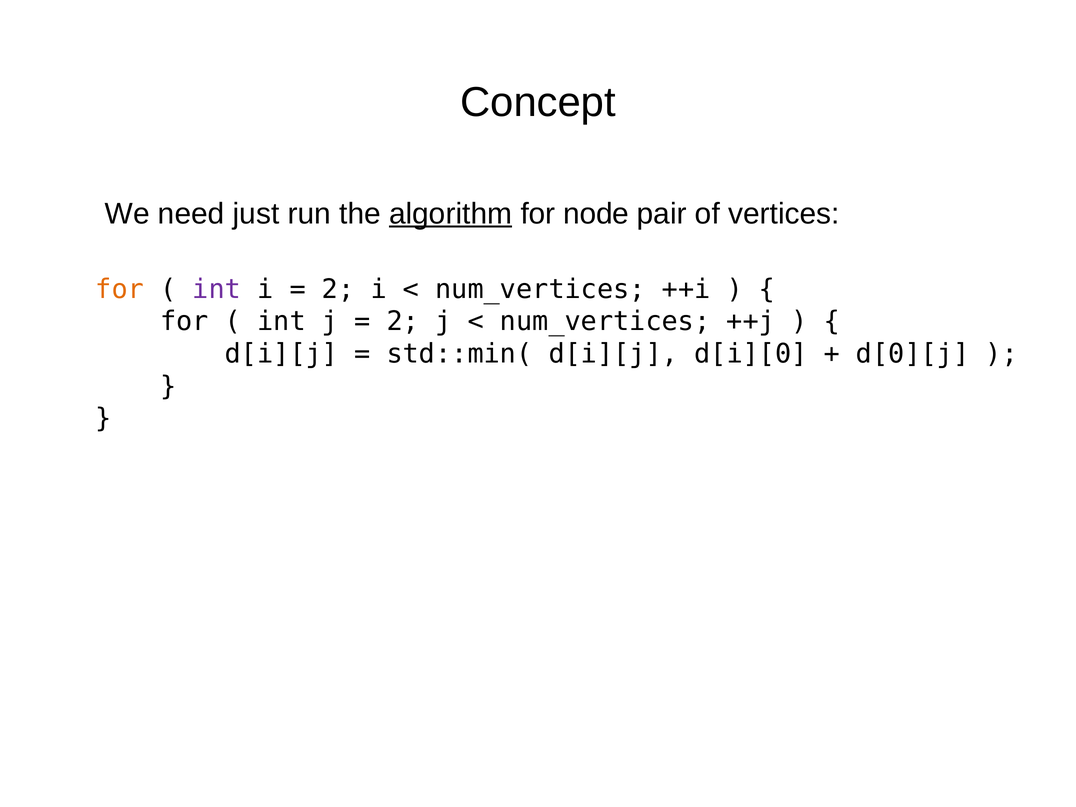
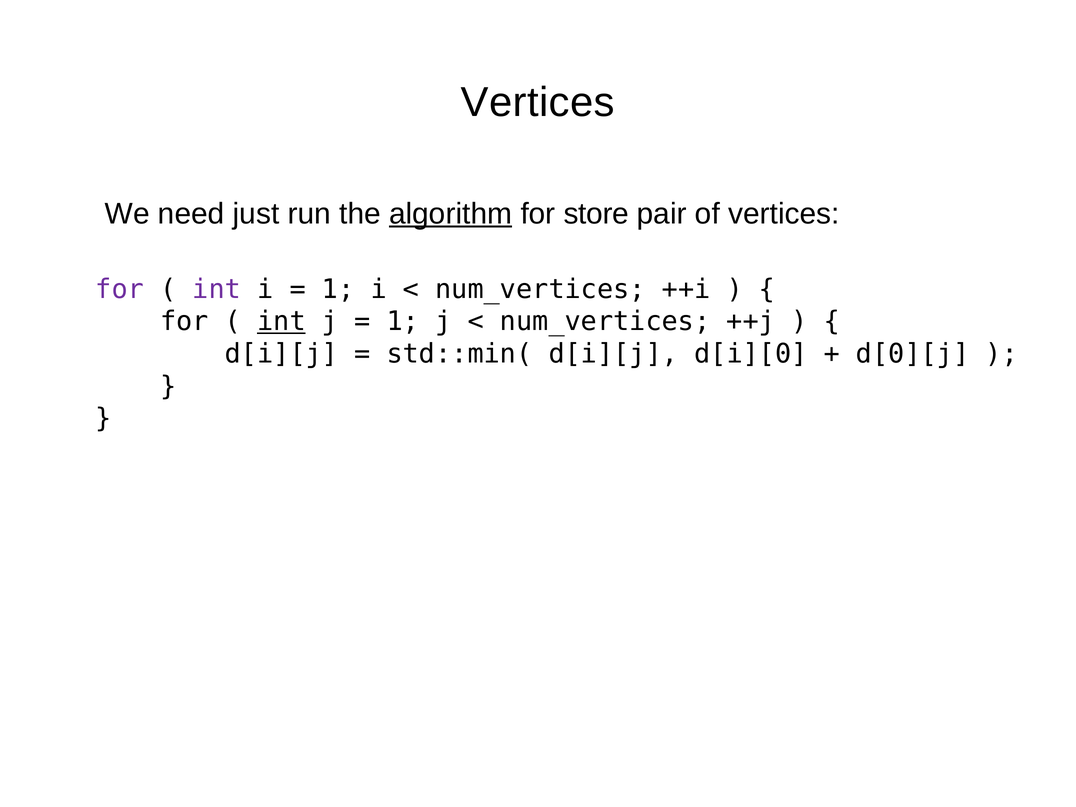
Concept at (538, 102): Concept -> Vertices
node: node -> store
for at (120, 289) colour: orange -> purple
2 at (338, 289): 2 -> 1
int at (281, 322) underline: none -> present
2 at (403, 322): 2 -> 1
